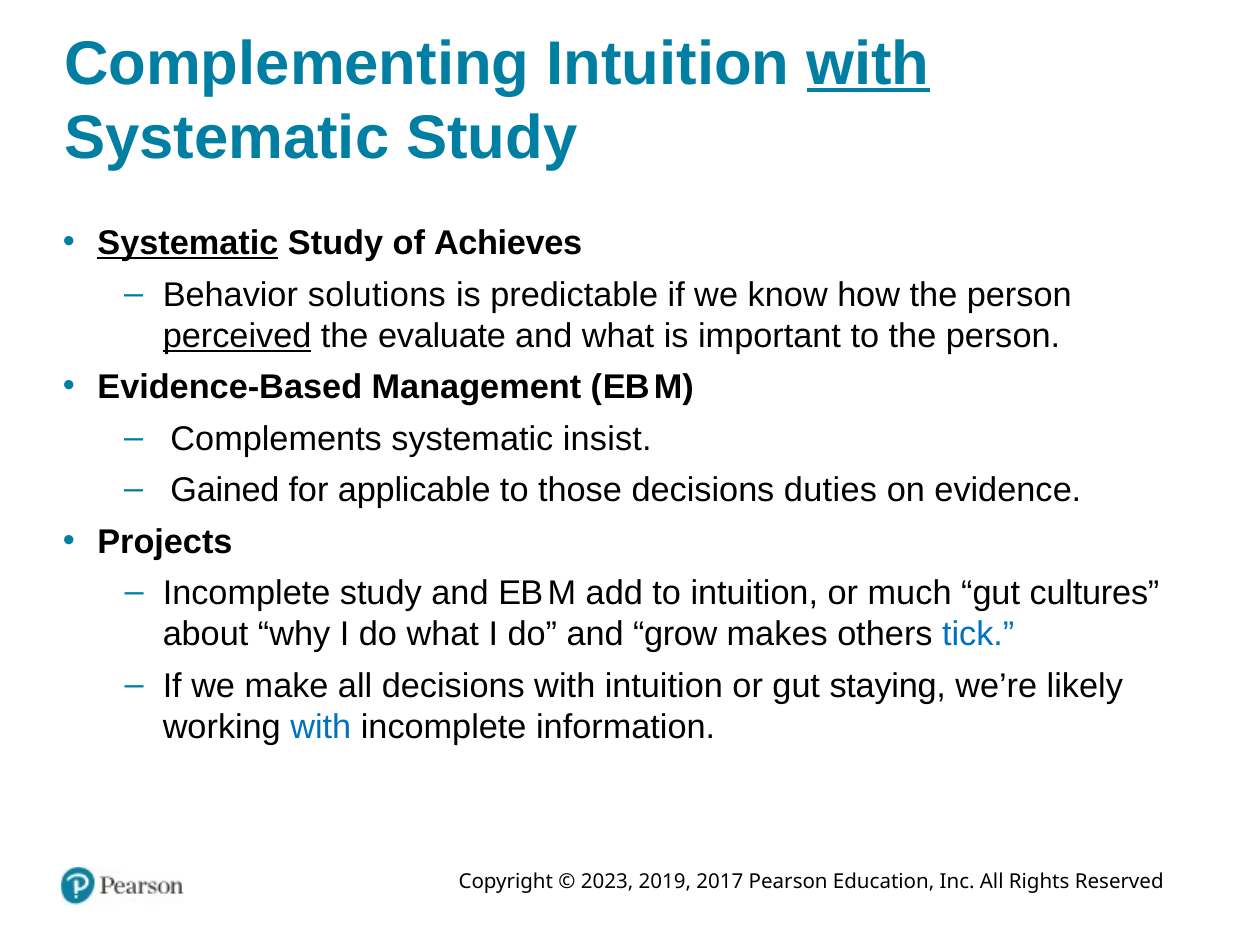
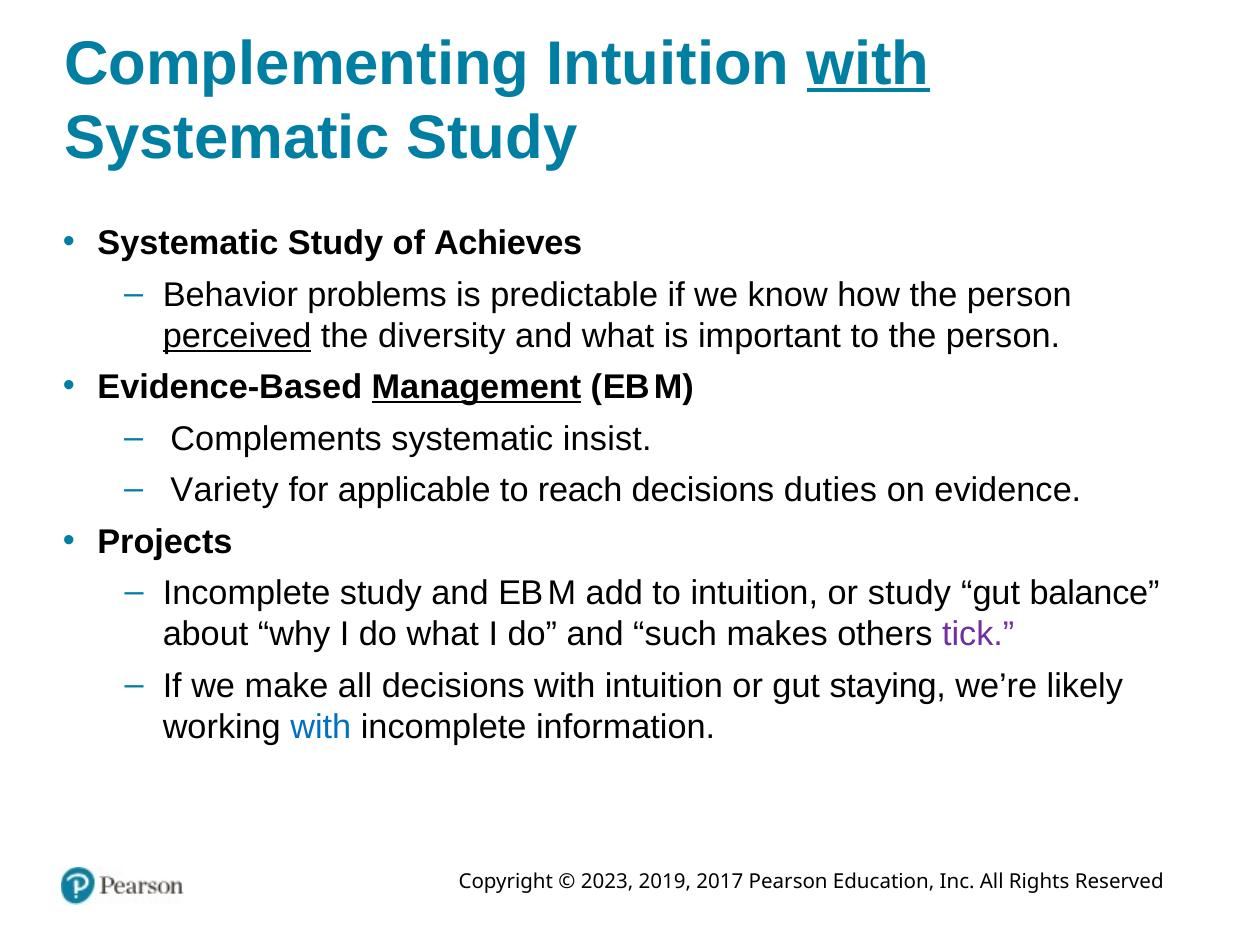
Systematic at (188, 244) underline: present -> none
solutions: solutions -> problems
evaluate: evaluate -> diversity
Management underline: none -> present
Gained: Gained -> Variety
those: those -> reach
or much: much -> study
cultures: cultures -> balance
grow: grow -> such
tick colour: blue -> purple
